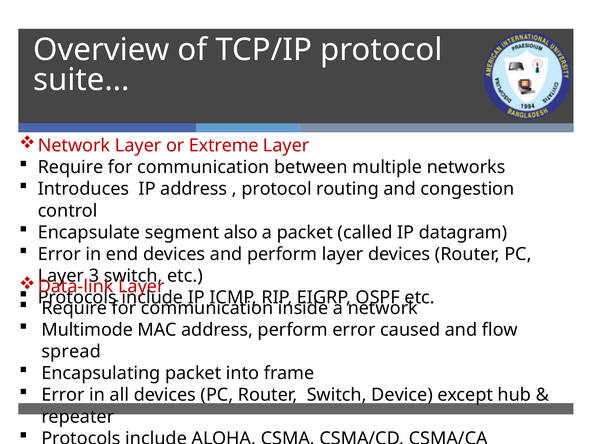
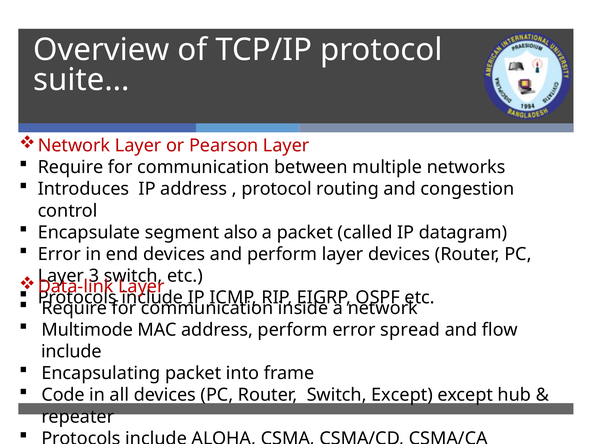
Extreme: Extreme -> Pearson
caused: caused -> spread
spread at (71, 352): spread -> include
Error at (63, 395): Error -> Code
Switch Device: Device -> Except
